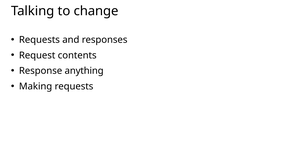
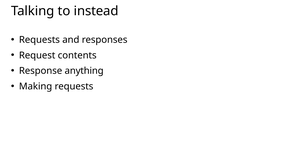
change: change -> instead
